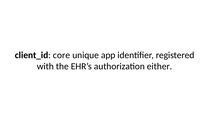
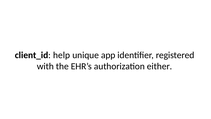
core: core -> help
